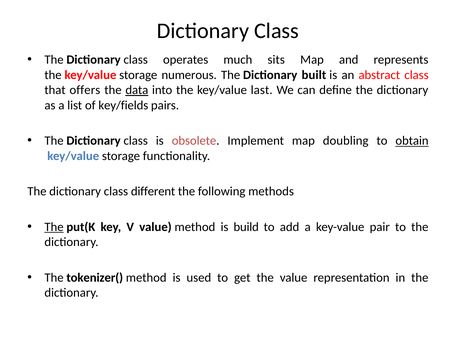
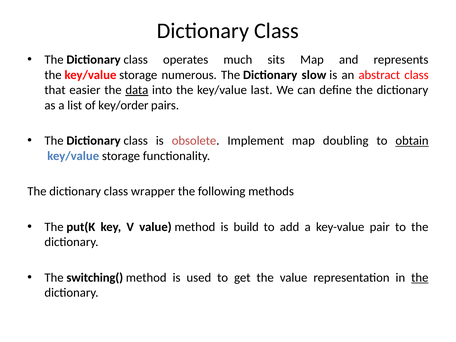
built: built -> slow
offers: offers -> easier
key/fields: key/fields -> key/order
different: different -> wrapper
The at (54, 227) underline: present -> none
tokenizer(: tokenizer( -> switching(
the at (420, 278) underline: none -> present
